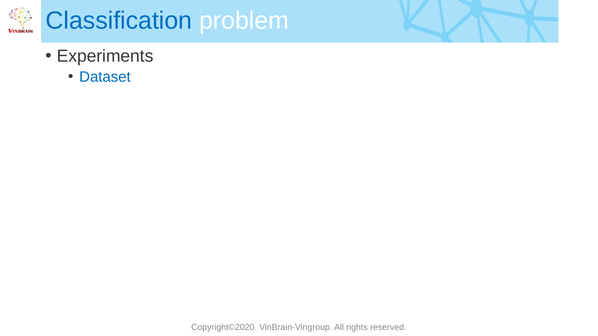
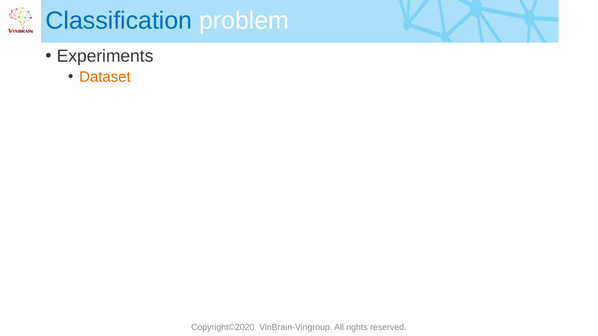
Dataset colour: blue -> orange
